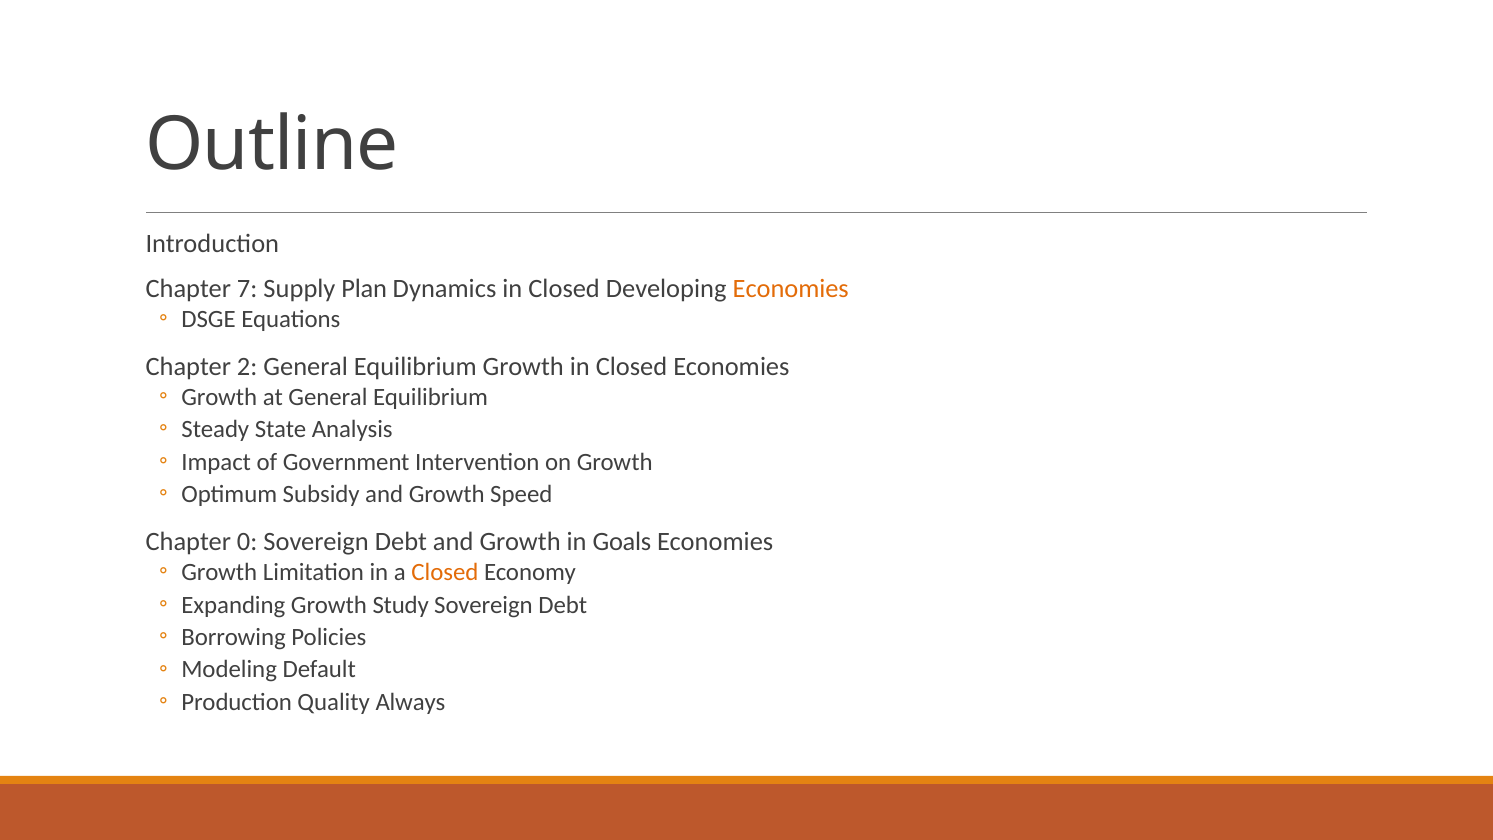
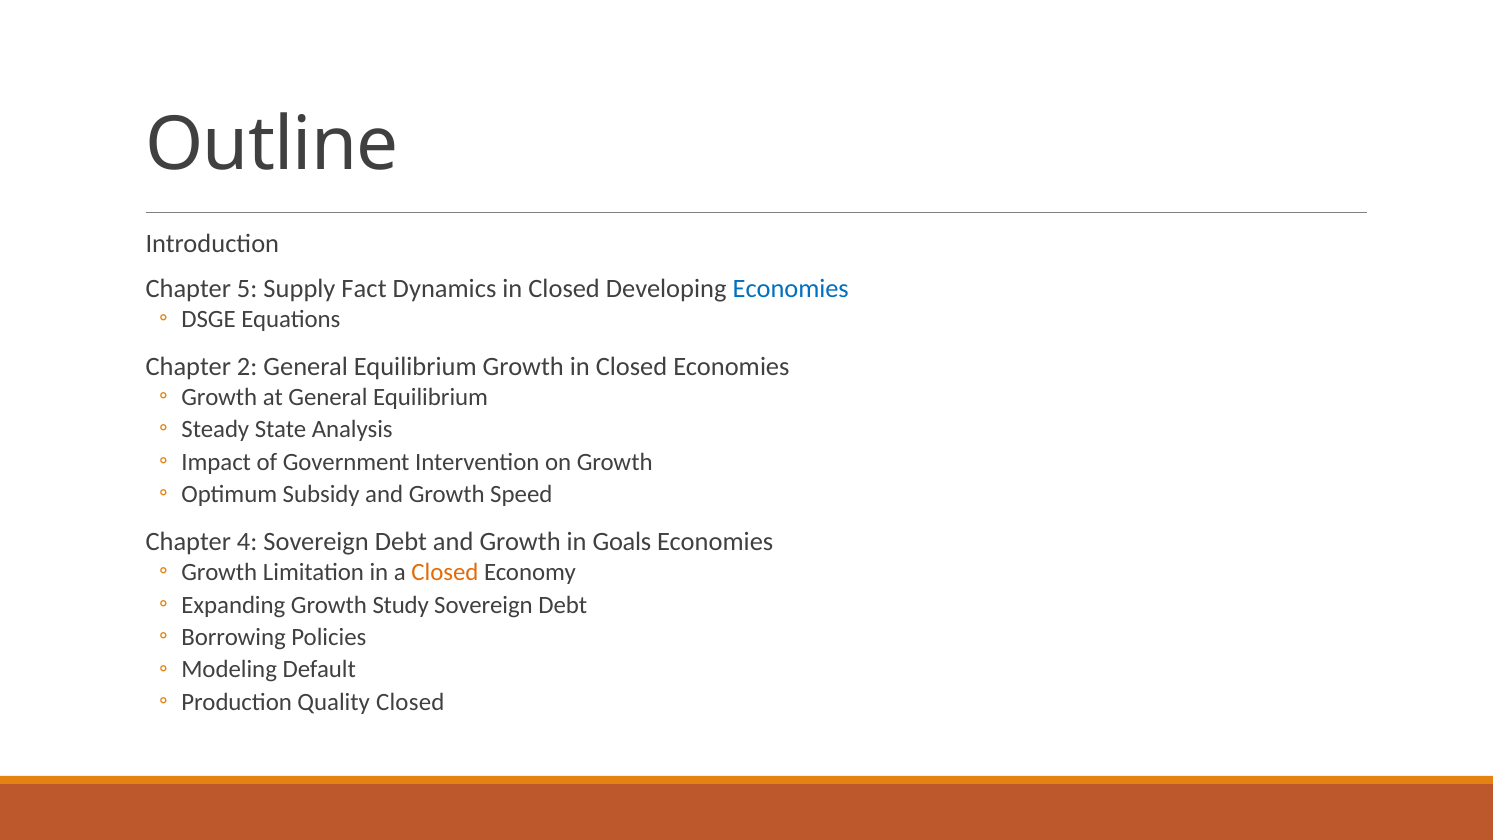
7: 7 -> 5
Plan: Plan -> Fact
Economies at (791, 289) colour: orange -> blue
0: 0 -> 4
Quality Always: Always -> Closed
